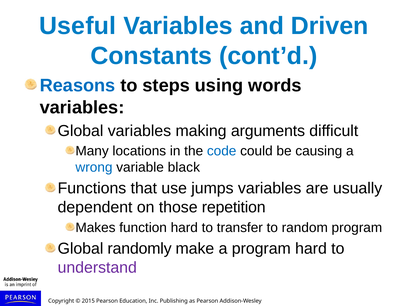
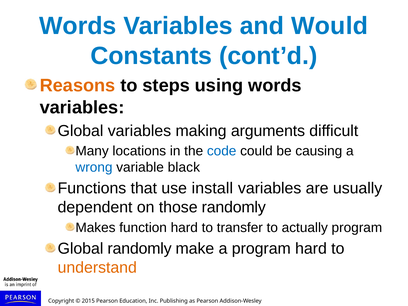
Useful at (78, 26): Useful -> Words
Driven: Driven -> Would
Reasons colour: blue -> orange
jumps: jumps -> install
those repetition: repetition -> randomly
random: random -> actually
understand colour: purple -> orange
